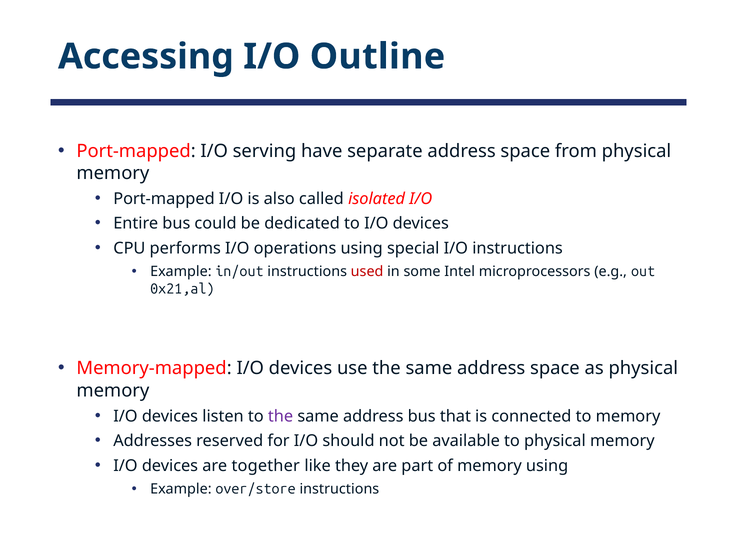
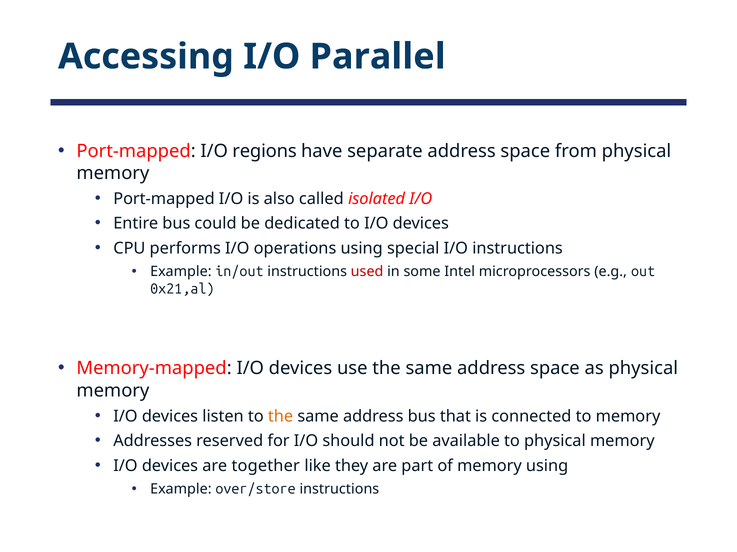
Outline: Outline -> Parallel
serving: serving -> regions
the at (281, 417) colour: purple -> orange
